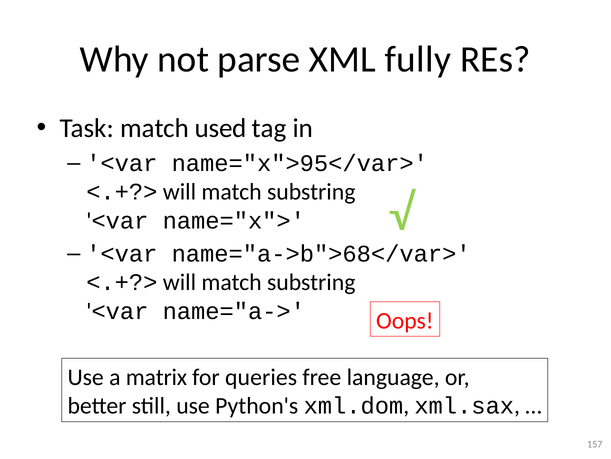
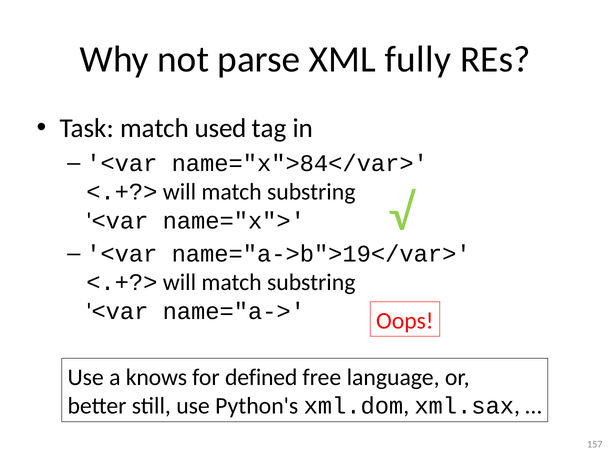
name="x">95</var>: name="x">95</var> -> name="x">84</var>
name="a->b">68</var>: name="a->b">68</var> -> name="a->b">19</var>
matrix: matrix -> knows
queries: queries -> defined
